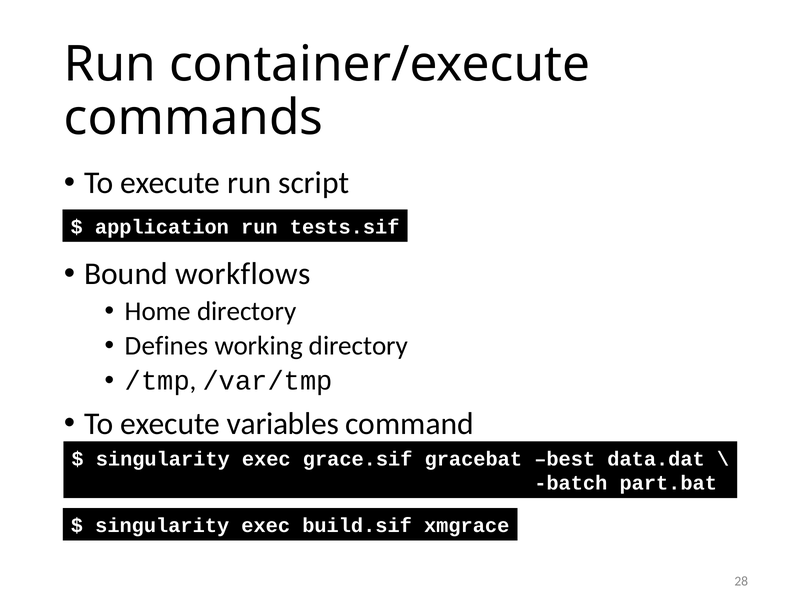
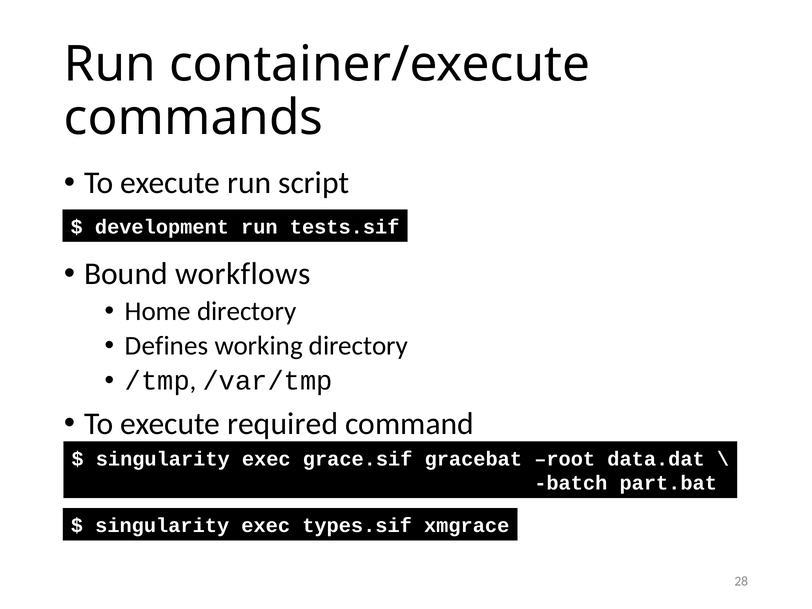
application: application -> development
variables: variables -> required
best: best -> root
build.sif: build.sif -> types.sif
